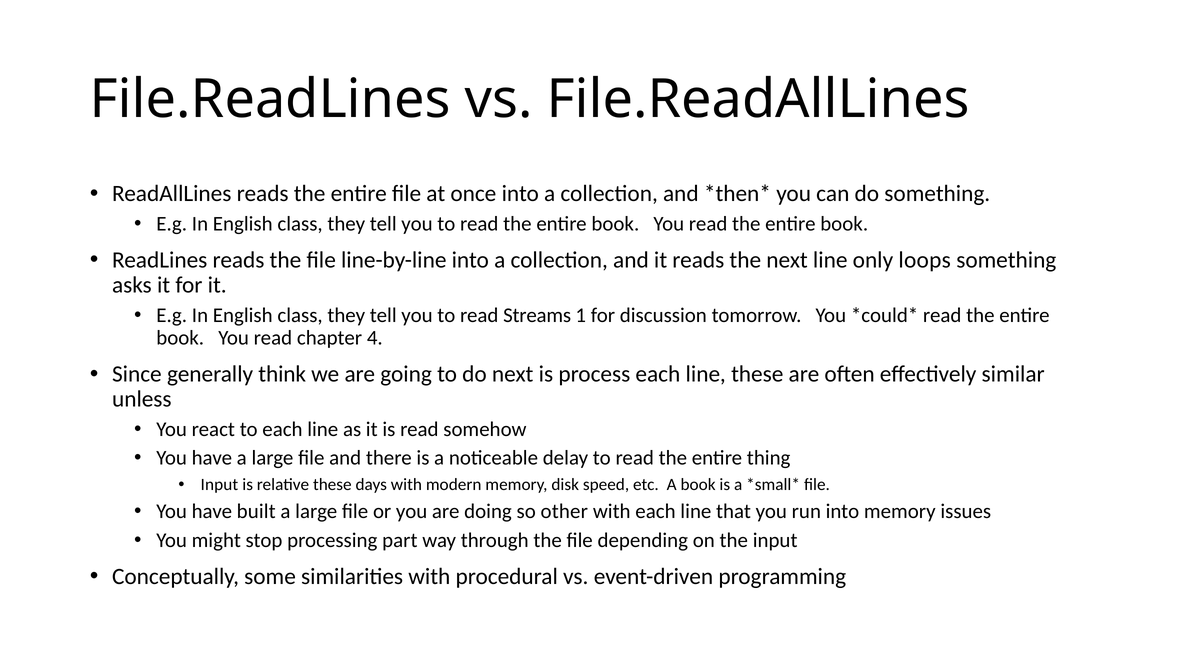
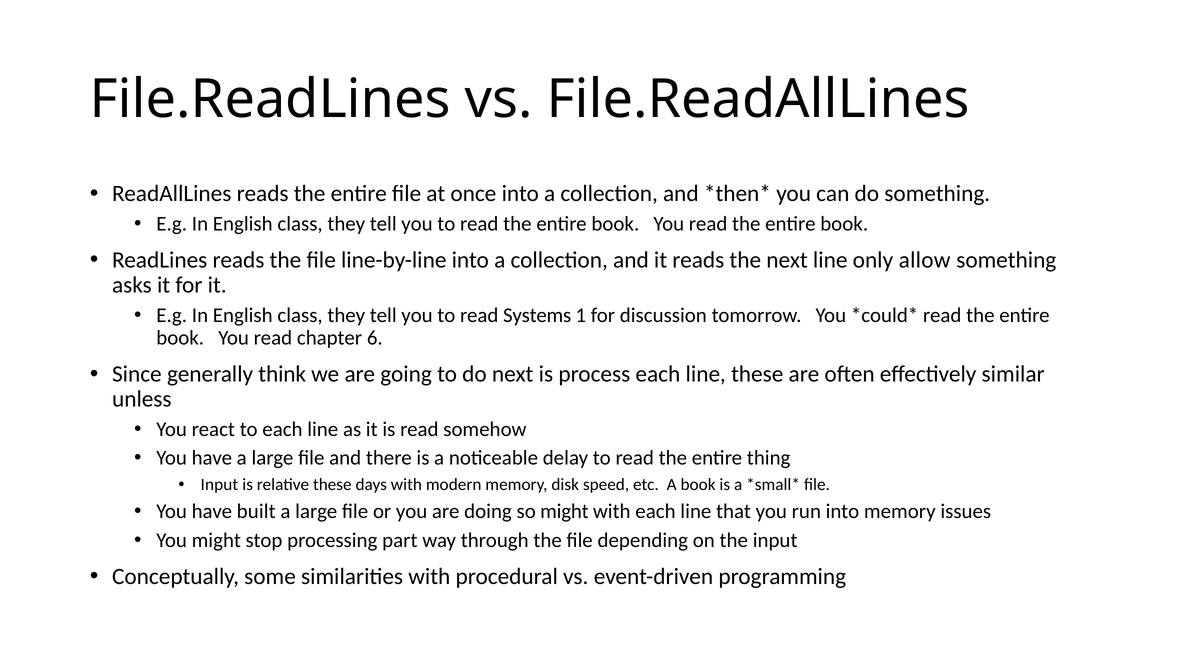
loops: loops -> allow
Streams: Streams -> Systems
4: 4 -> 6
so other: other -> might
